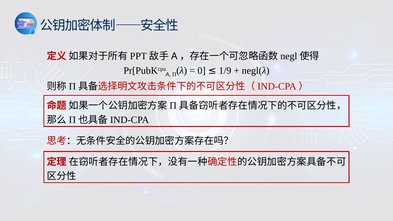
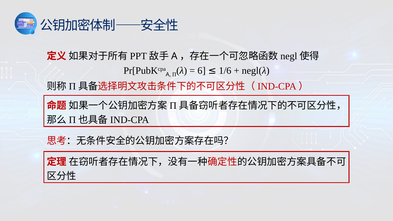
0: 0 -> 6
1/9: 1/9 -> 1/6
